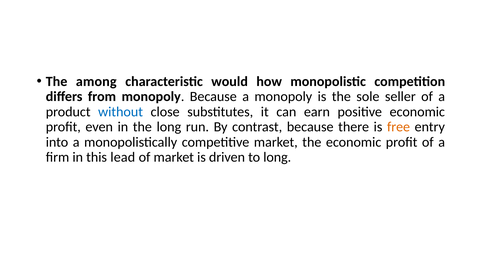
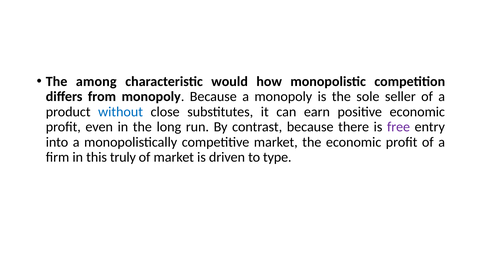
free colour: orange -> purple
lead: lead -> truly
to long: long -> type
